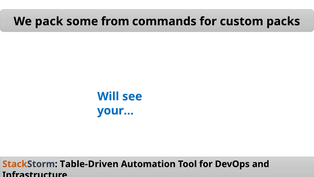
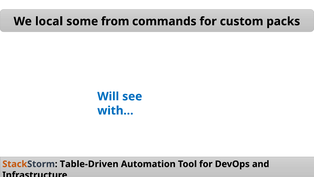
pack: pack -> local
your…: your… -> with…
